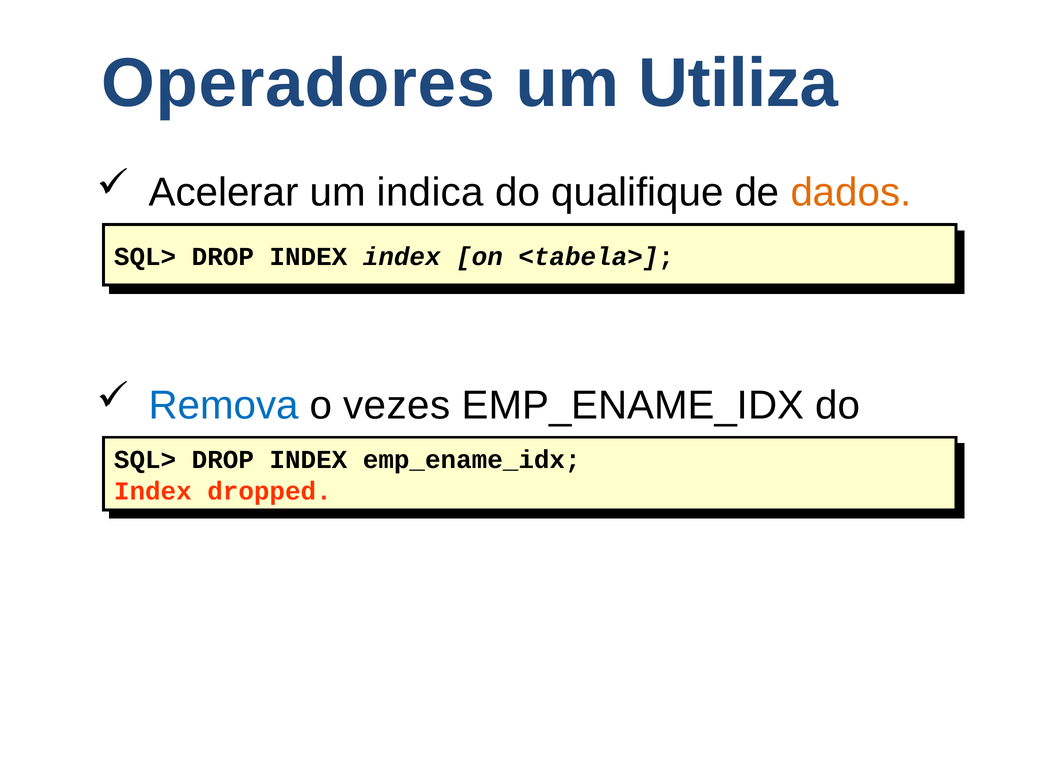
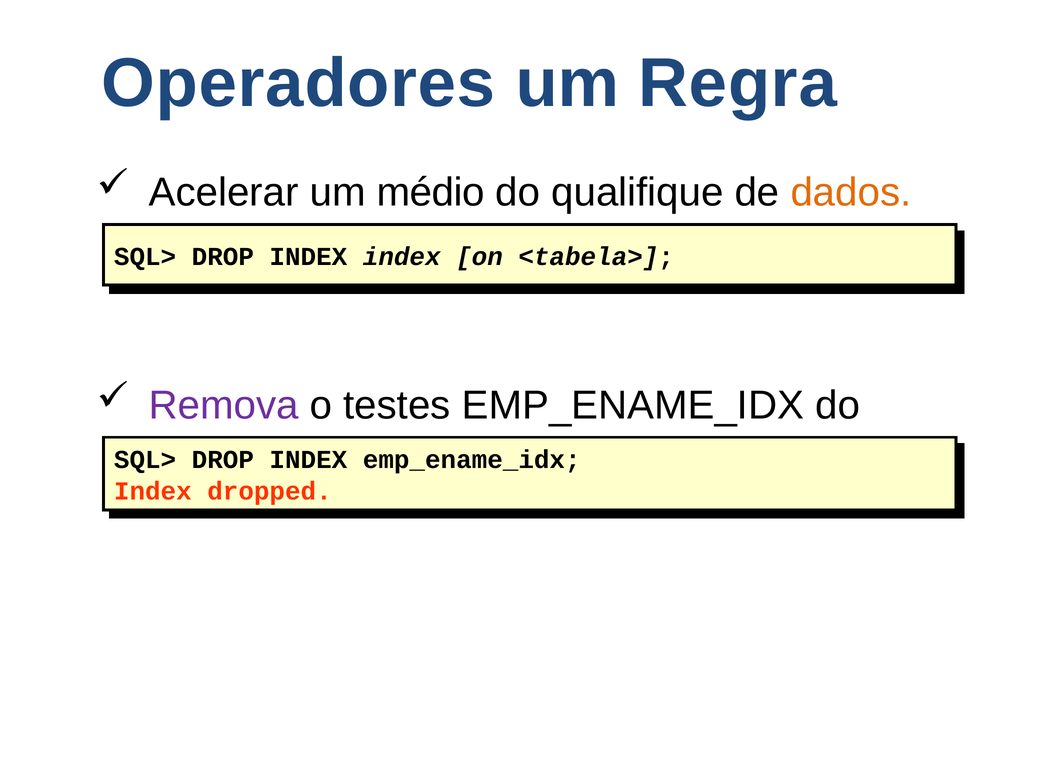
Utiliza: Utiliza -> Regra
indica: indica -> médio
Remova colour: blue -> purple
vezes: vezes -> testes
